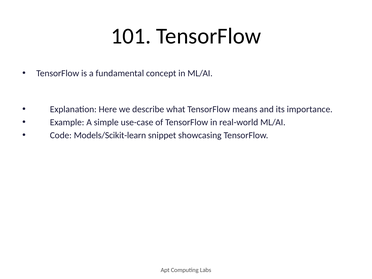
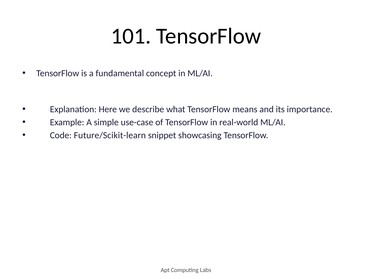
Models/Scikit-learn: Models/Scikit-learn -> Future/Scikit-learn
